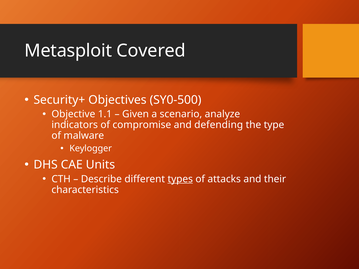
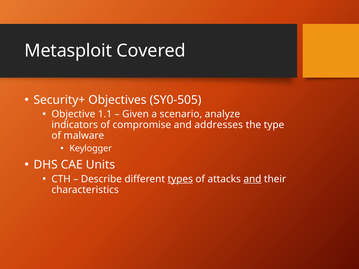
SY0-500: SY0-500 -> SY0-505
defending: defending -> addresses
and at (252, 179) underline: none -> present
